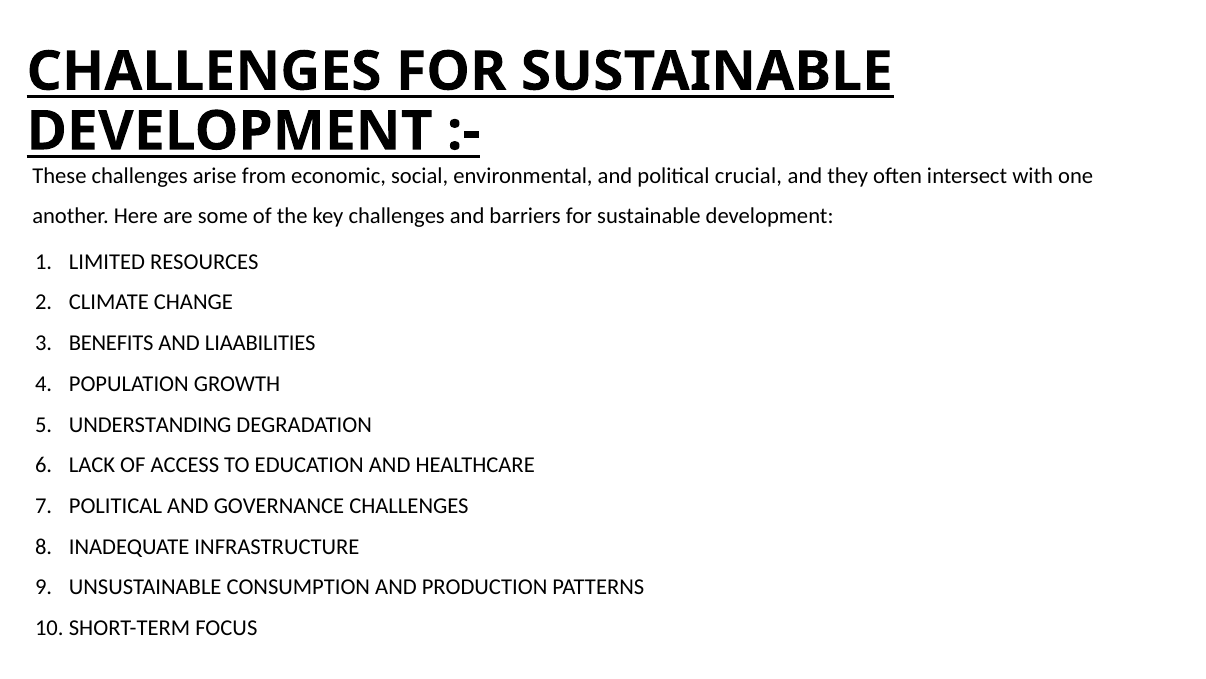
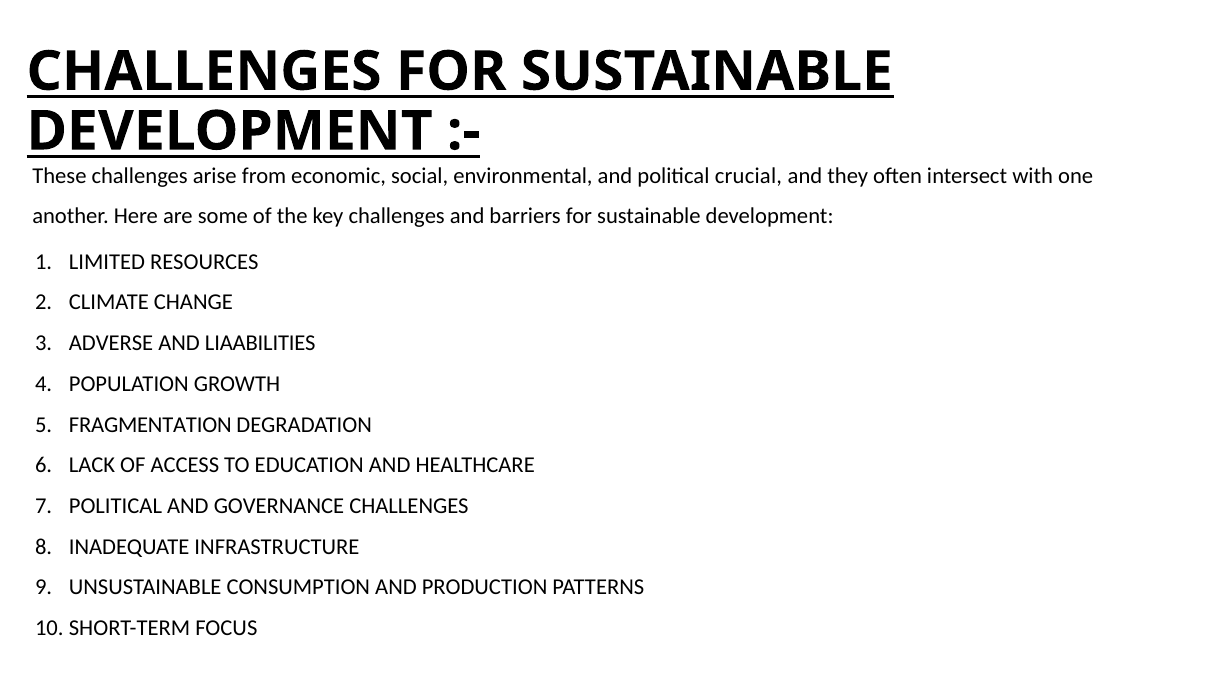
BENEFITS: BENEFITS -> ADVERSE
UNDERSTANDING: UNDERSTANDING -> FRAGMENTATION
